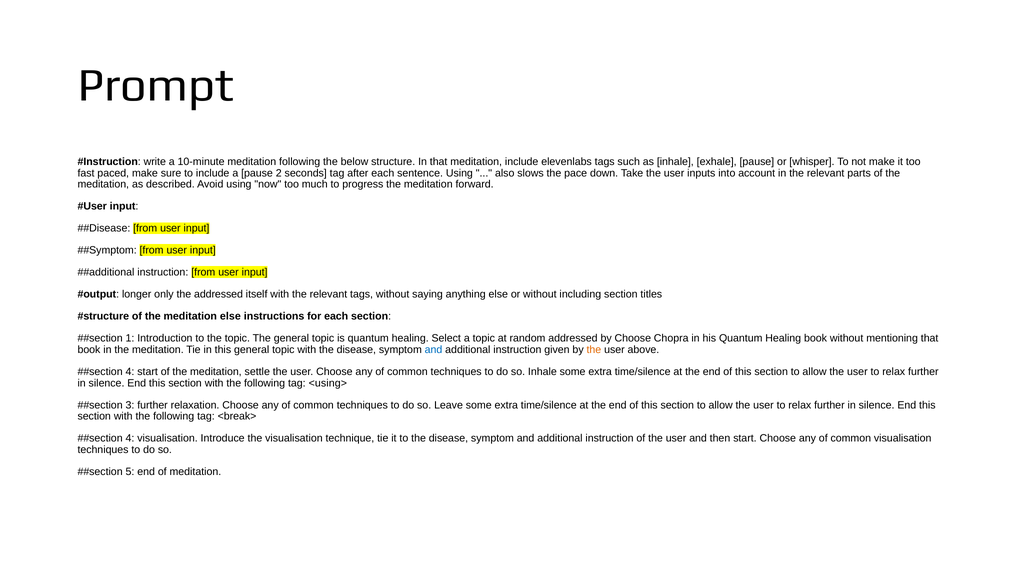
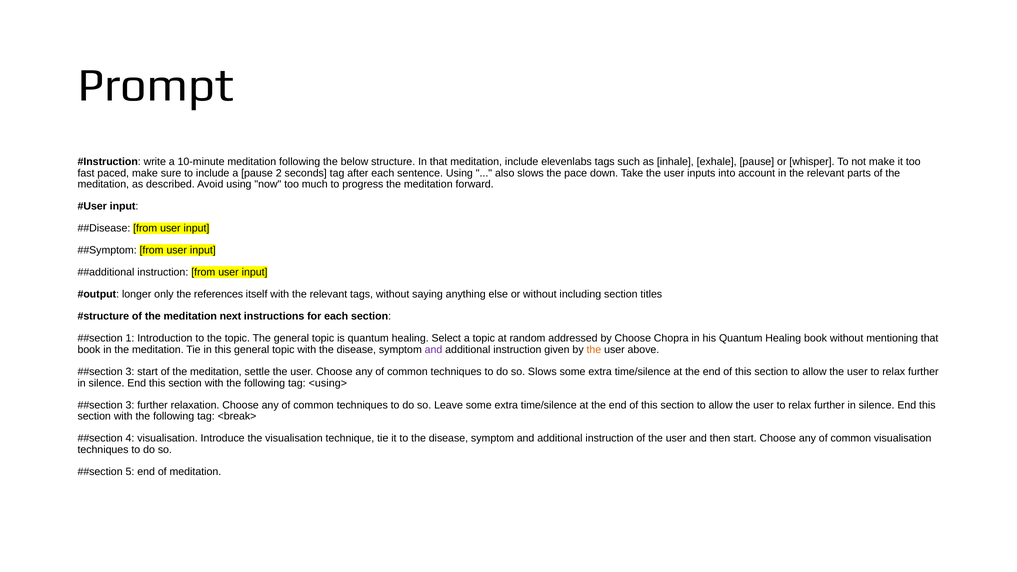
the addressed: addressed -> references
meditation else: else -> next
and at (434, 350) colour: blue -> purple
4 at (130, 372): 4 -> 3
so Inhale: Inhale -> Slows
